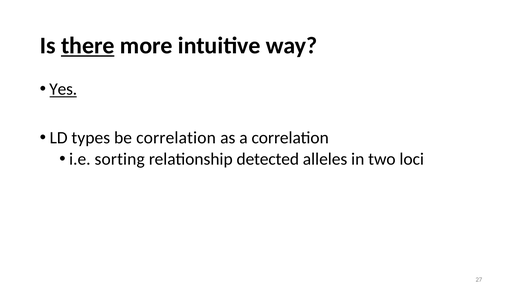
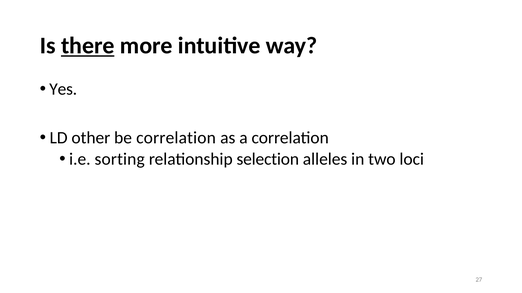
Yes underline: present -> none
types: types -> other
detected: detected -> selection
